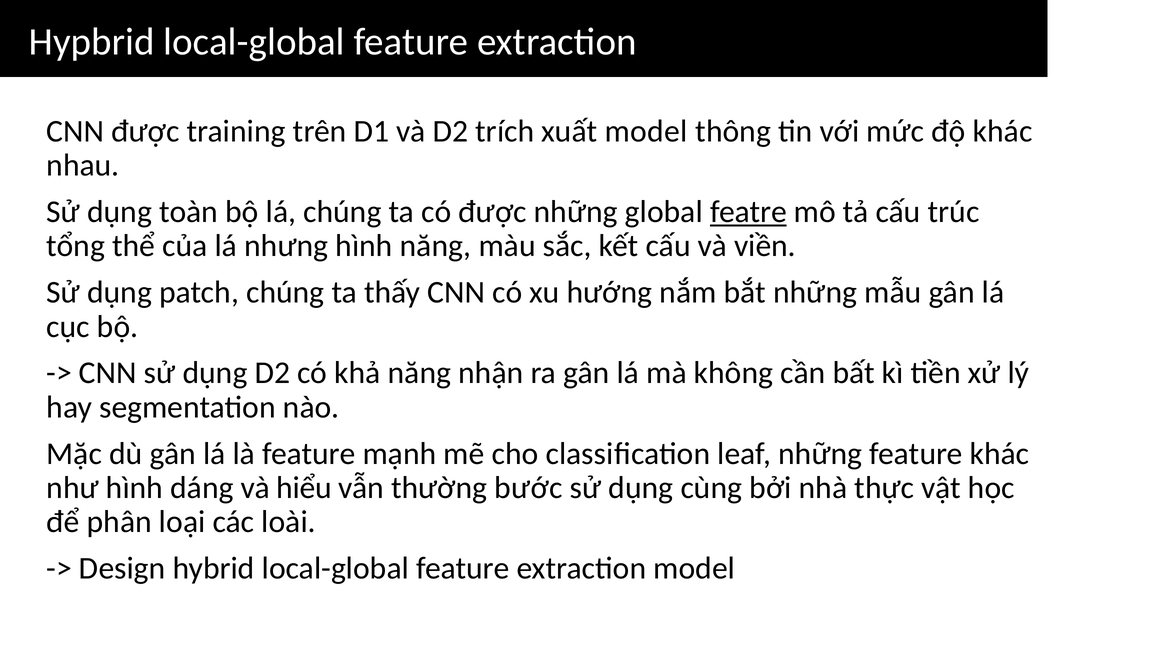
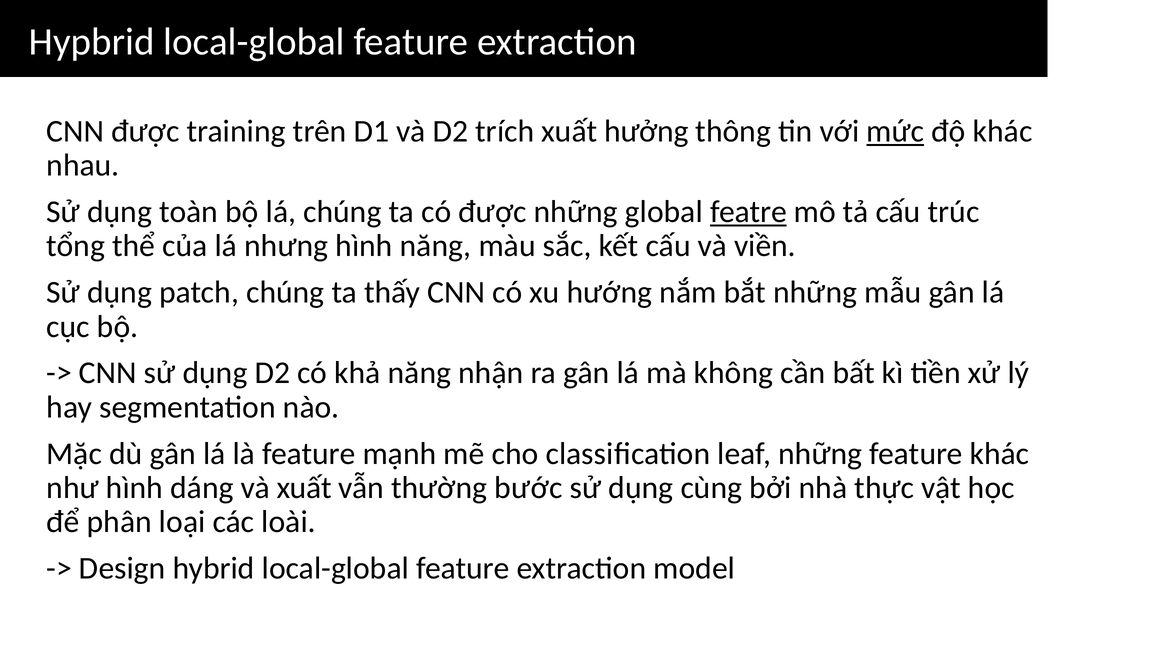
xuất model: model -> hưởng
mức underline: none -> present
và hiểu: hiểu -> xuất
